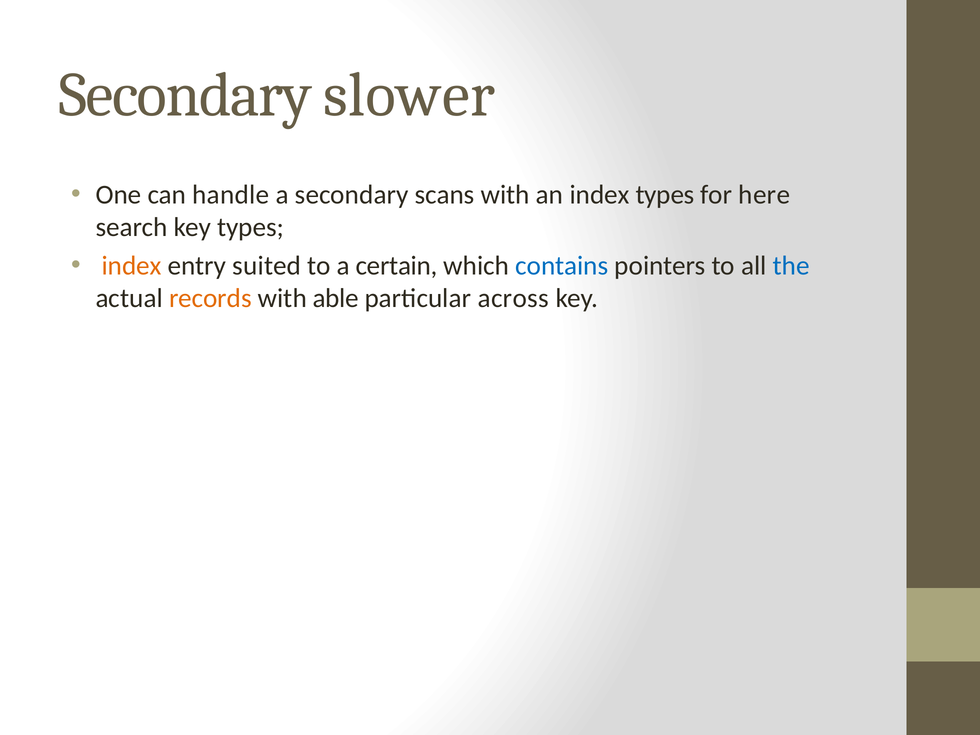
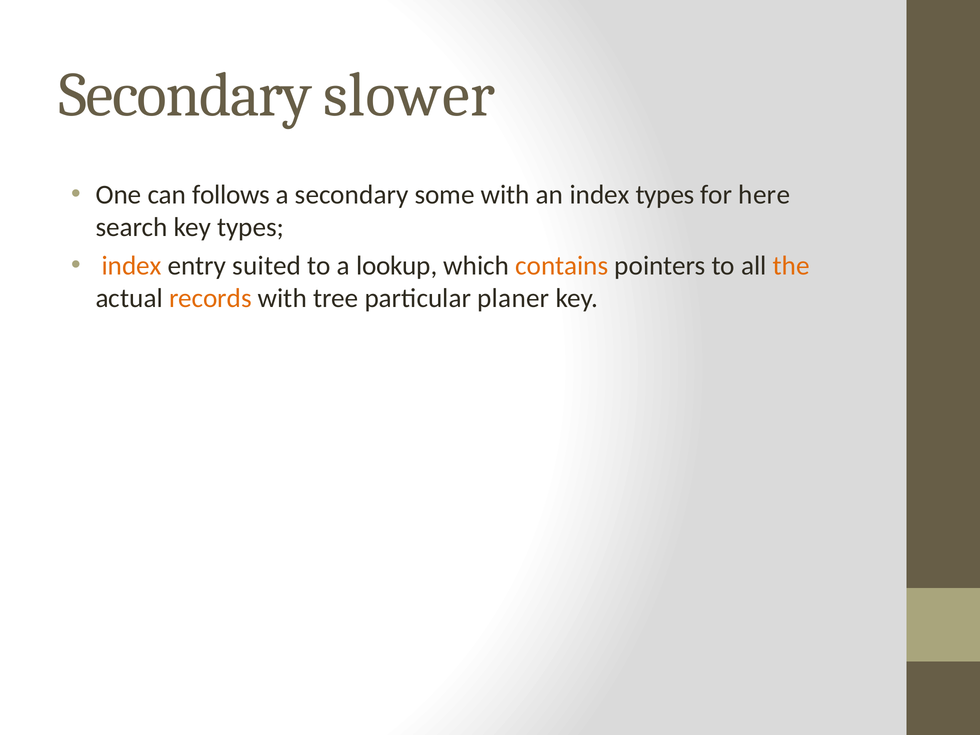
handle: handle -> follows
scans: scans -> some
certain: certain -> lookup
contains colour: blue -> orange
the colour: blue -> orange
able: able -> tree
across: across -> planer
